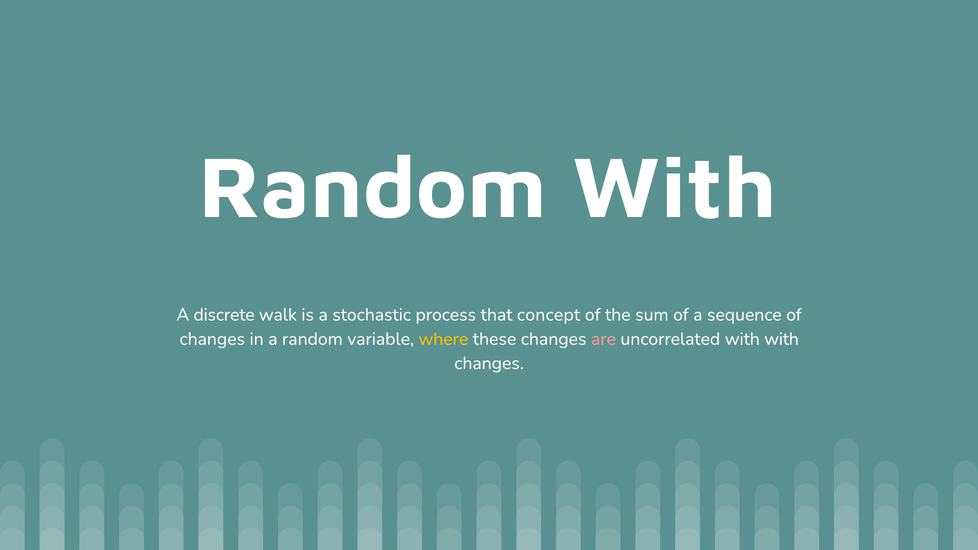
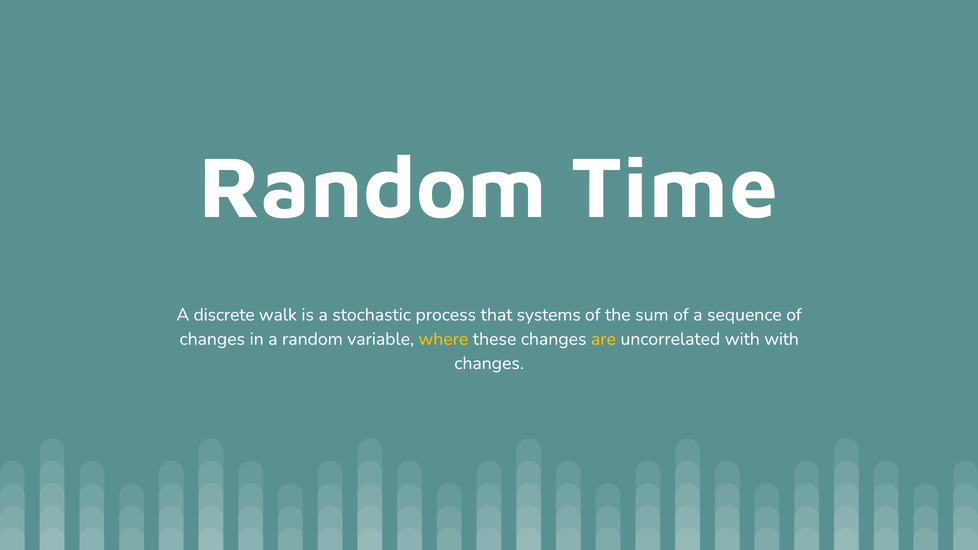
Random With: With -> Time
concept: concept -> systems
are colour: pink -> yellow
